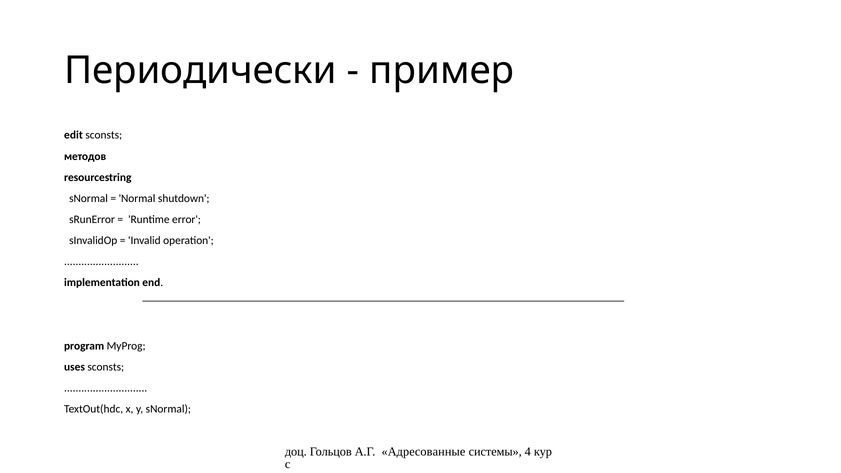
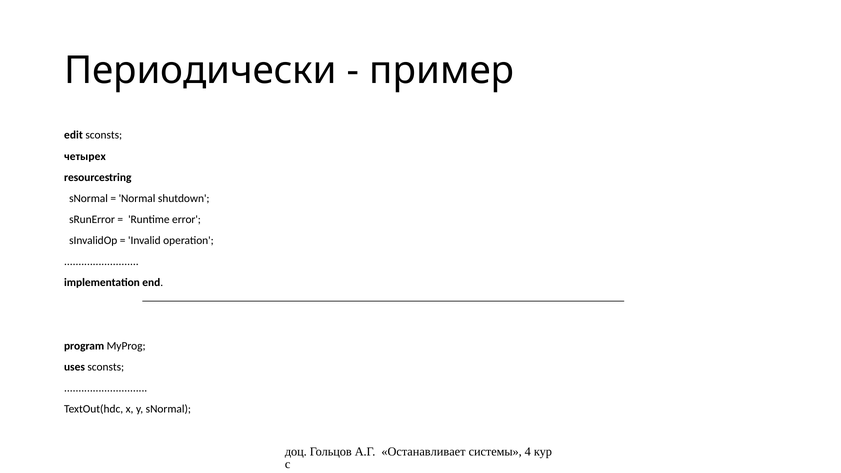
методов: методов -> четырех
Адресованные: Адресованные -> Останавливает
